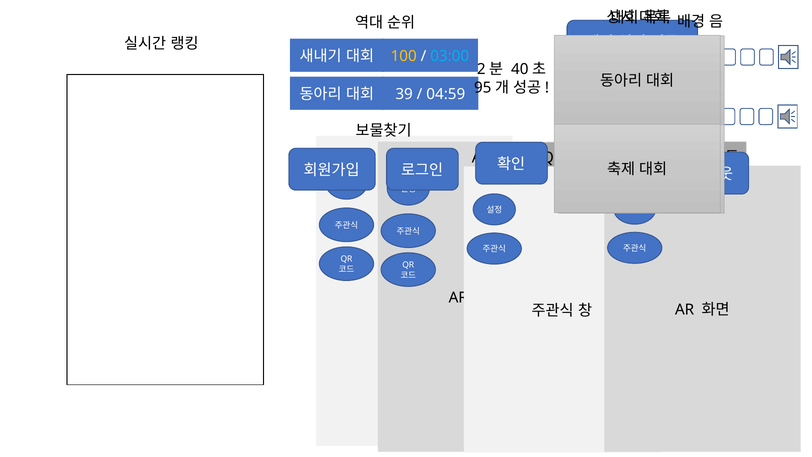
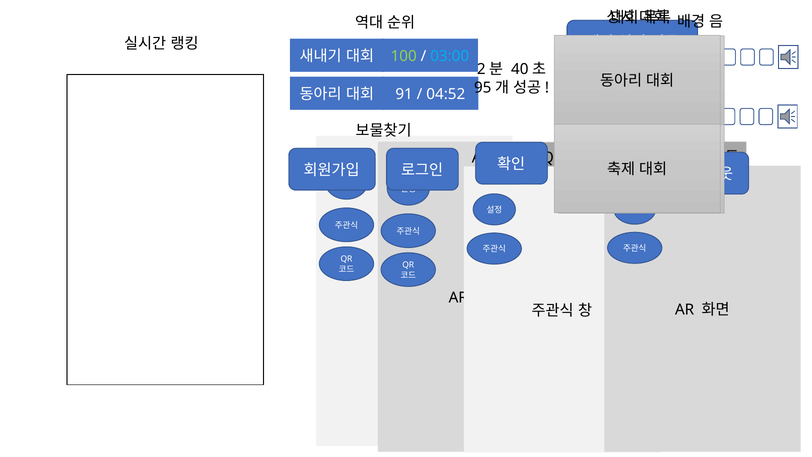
100 colour: yellow -> light green
39: 39 -> 91
04:59: 04:59 -> 04:52
